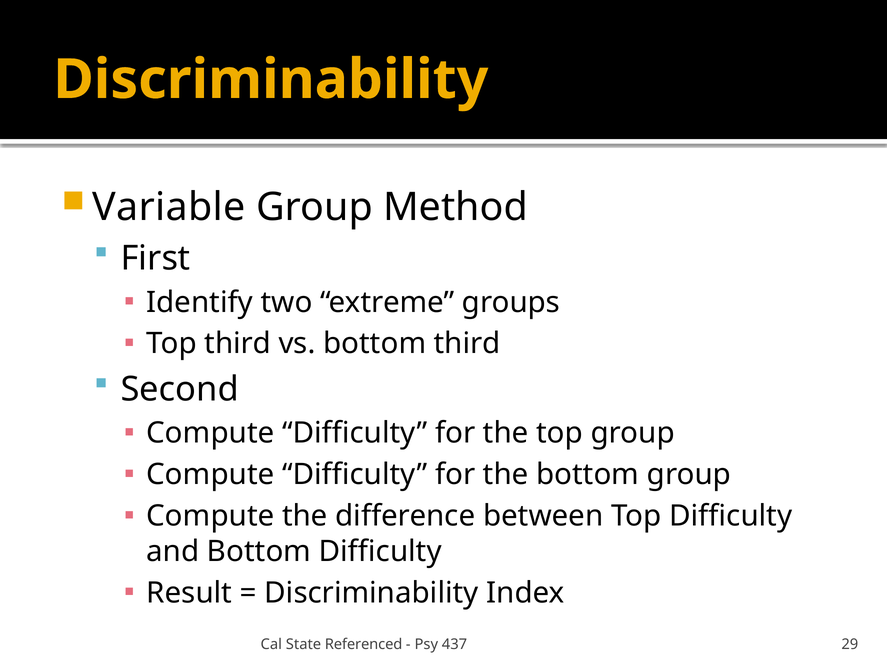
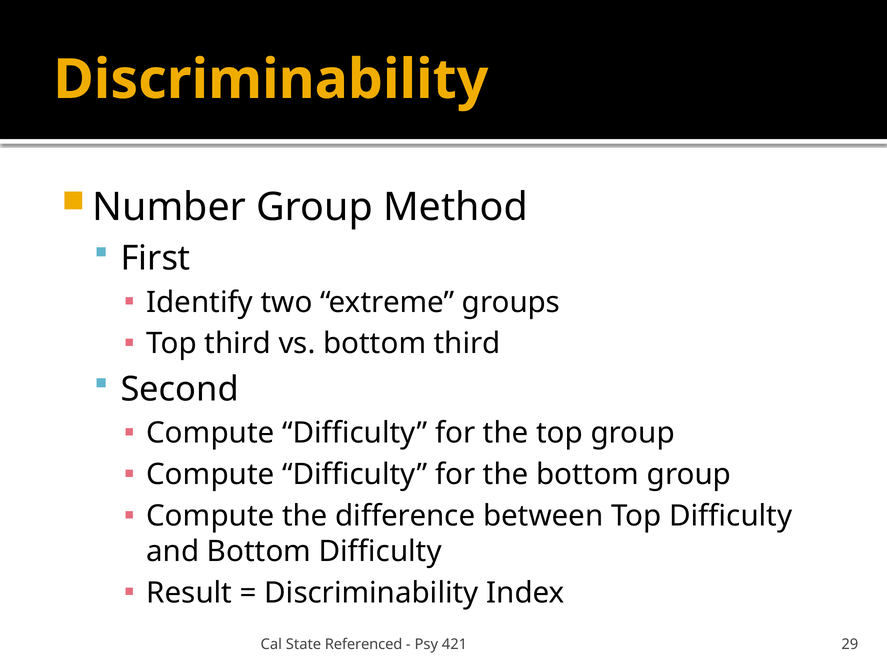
Variable: Variable -> Number
437: 437 -> 421
